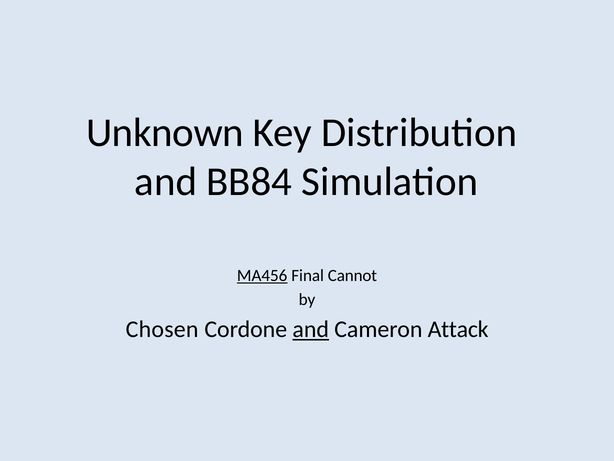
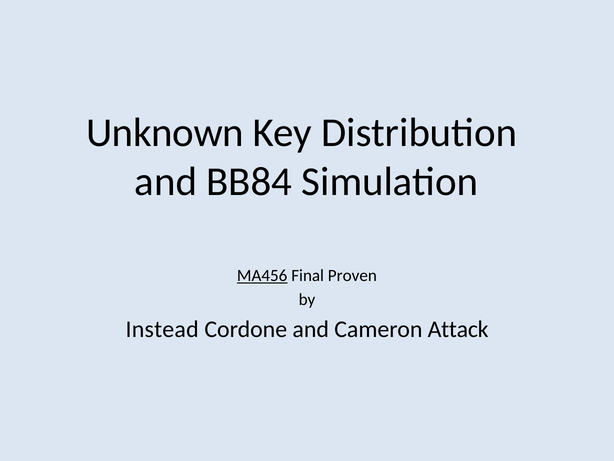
Cannot: Cannot -> Proven
Chosen: Chosen -> Instead
and at (311, 329) underline: present -> none
